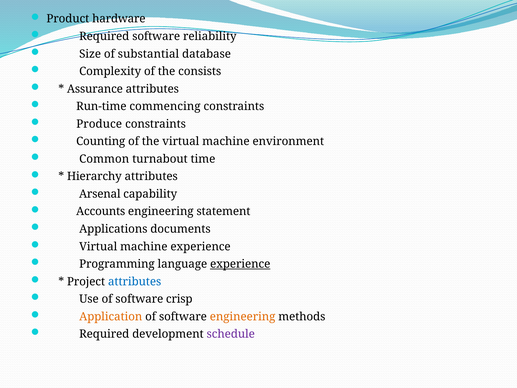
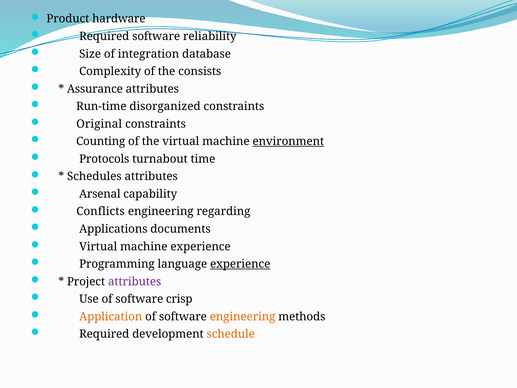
substantial: substantial -> integration
commencing: commencing -> disorganized
Produce: Produce -> Original
environment underline: none -> present
Common: Common -> Protocols
Hierarchy: Hierarchy -> Schedules
Accounts: Accounts -> Conflicts
statement: statement -> regarding
attributes at (135, 281) colour: blue -> purple
schedule colour: purple -> orange
